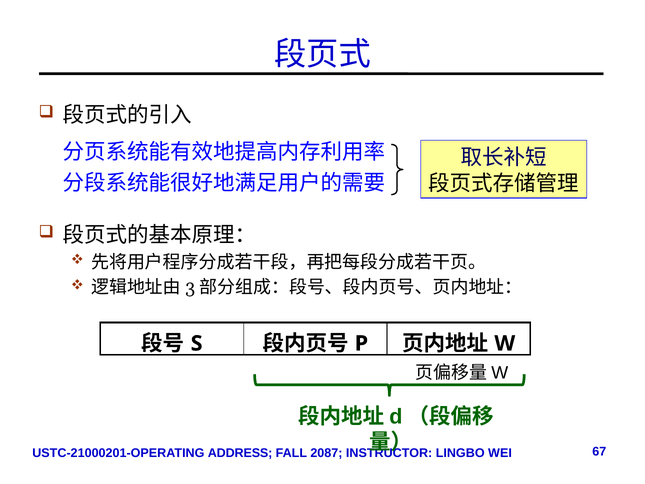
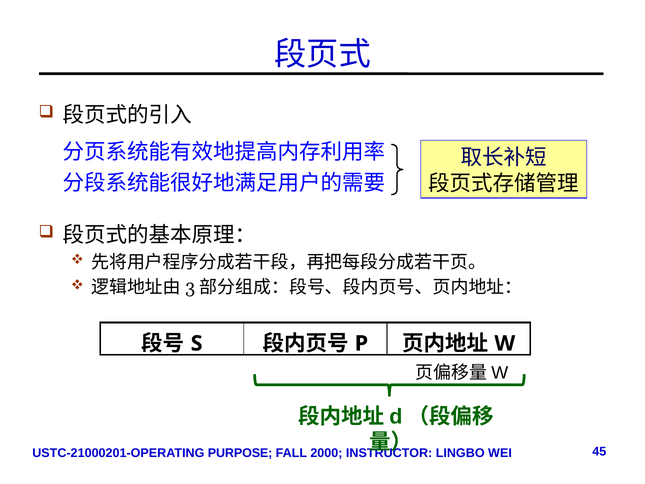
ADDRESS: ADDRESS -> PURPOSE
2087: 2087 -> 2000
67: 67 -> 45
